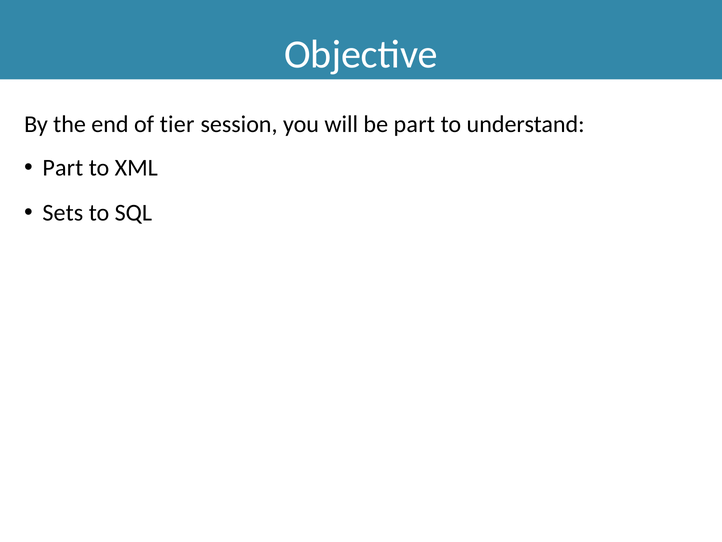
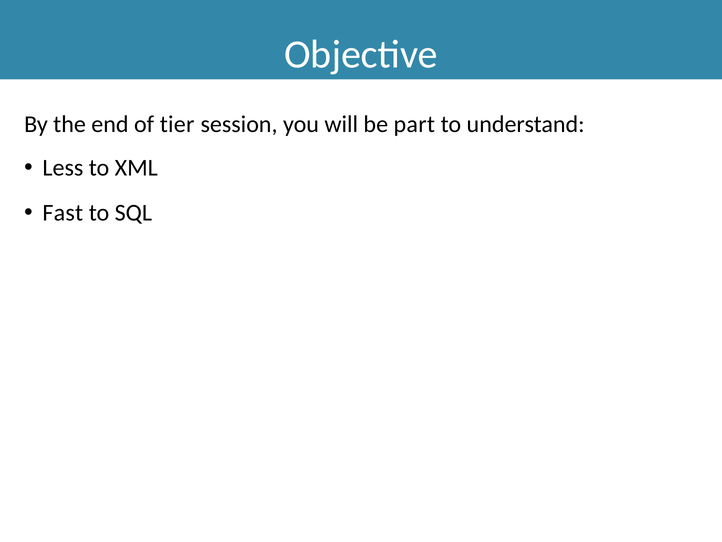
Part at (63, 168): Part -> Less
Sets: Sets -> Fast
